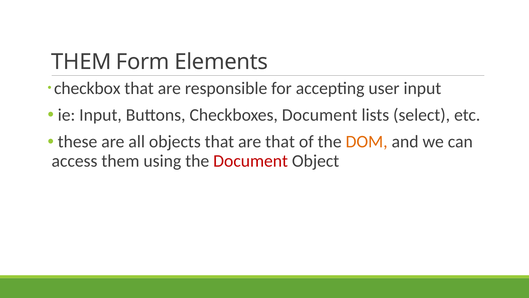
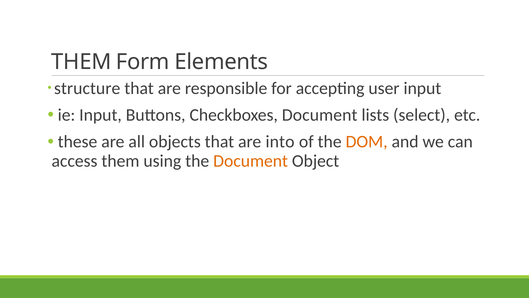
checkbox: checkbox -> structure
are that: that -> into
Document at (251, 161) colour: red -> orange
